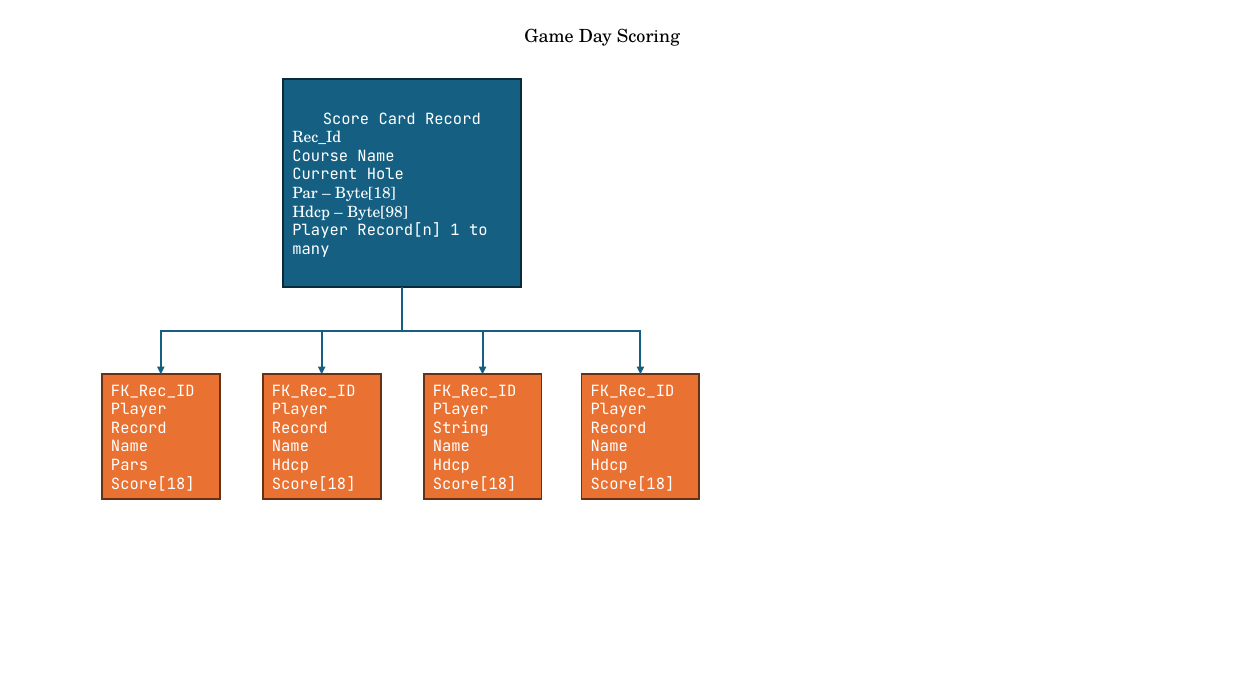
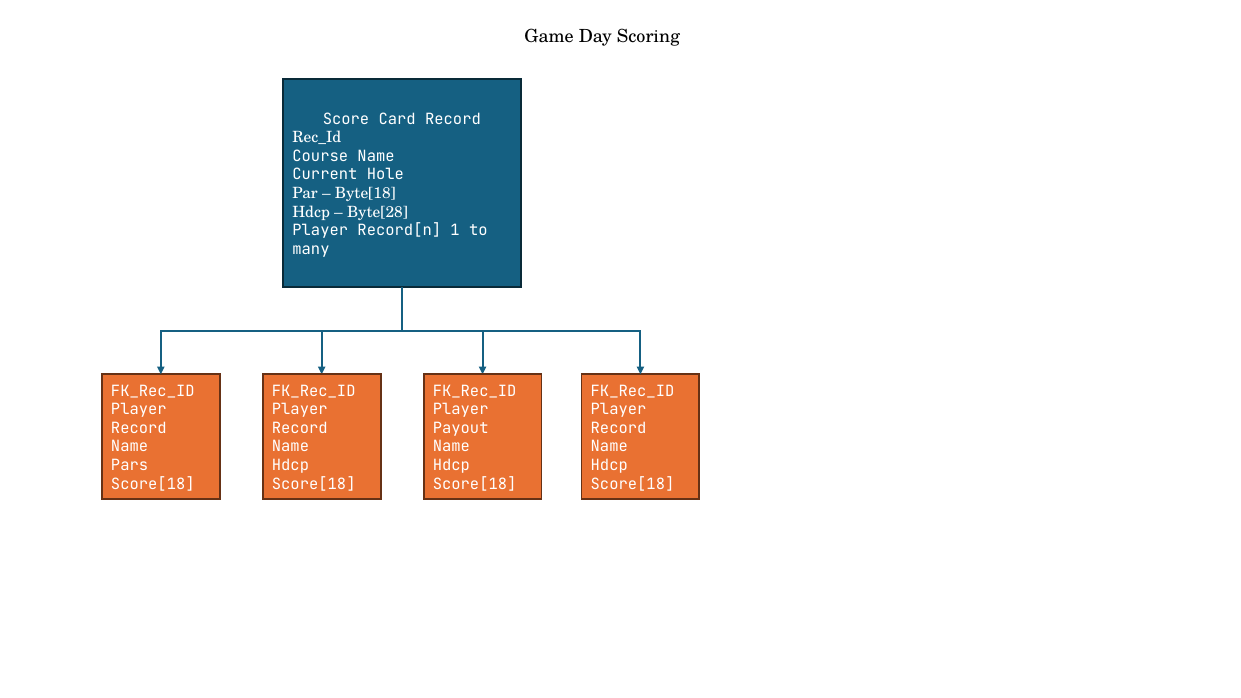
Byte[98: Byte[98 -> Byte[28
String: String -> Payout
